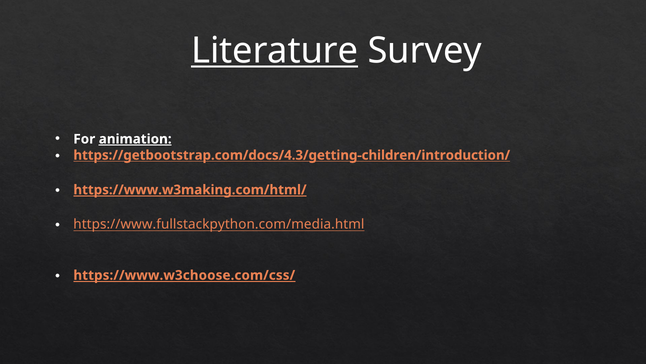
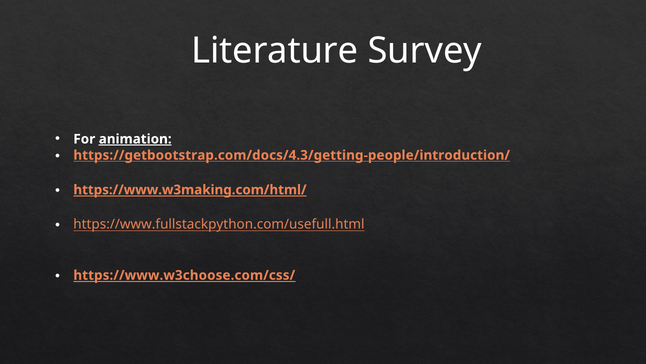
Literature underline: present -> none
https://getbootstrap.com/docs/4.3/getting-children/introduction/: https://getbootstrap.com/docs/4.3/getting-children/introduction/ -> https://getbootstrap.com/docs/4.3/getting-people/introduction/
https://www.fullstackpython.com/media.html: https://www.fullstackpython.com/media.html -> https://www.fullstackpython.com/usefull.html
